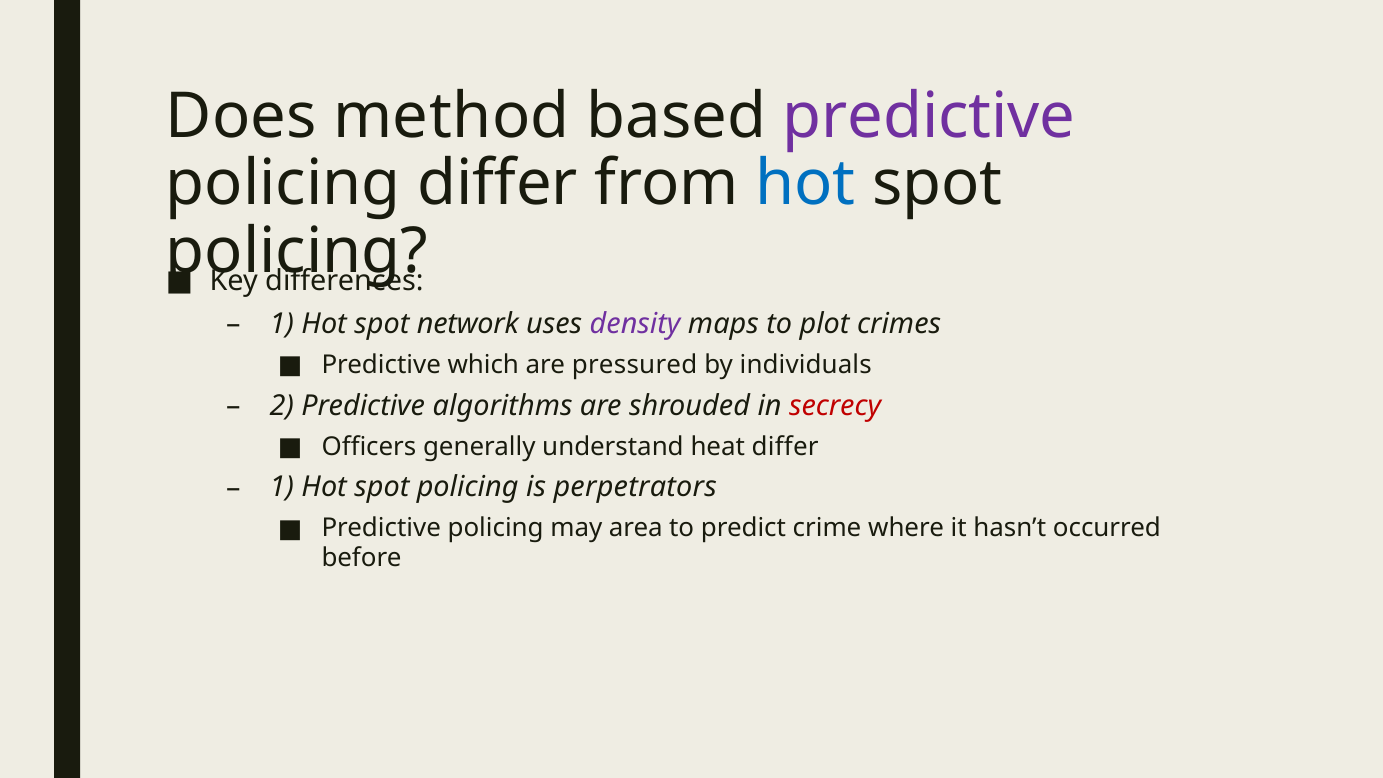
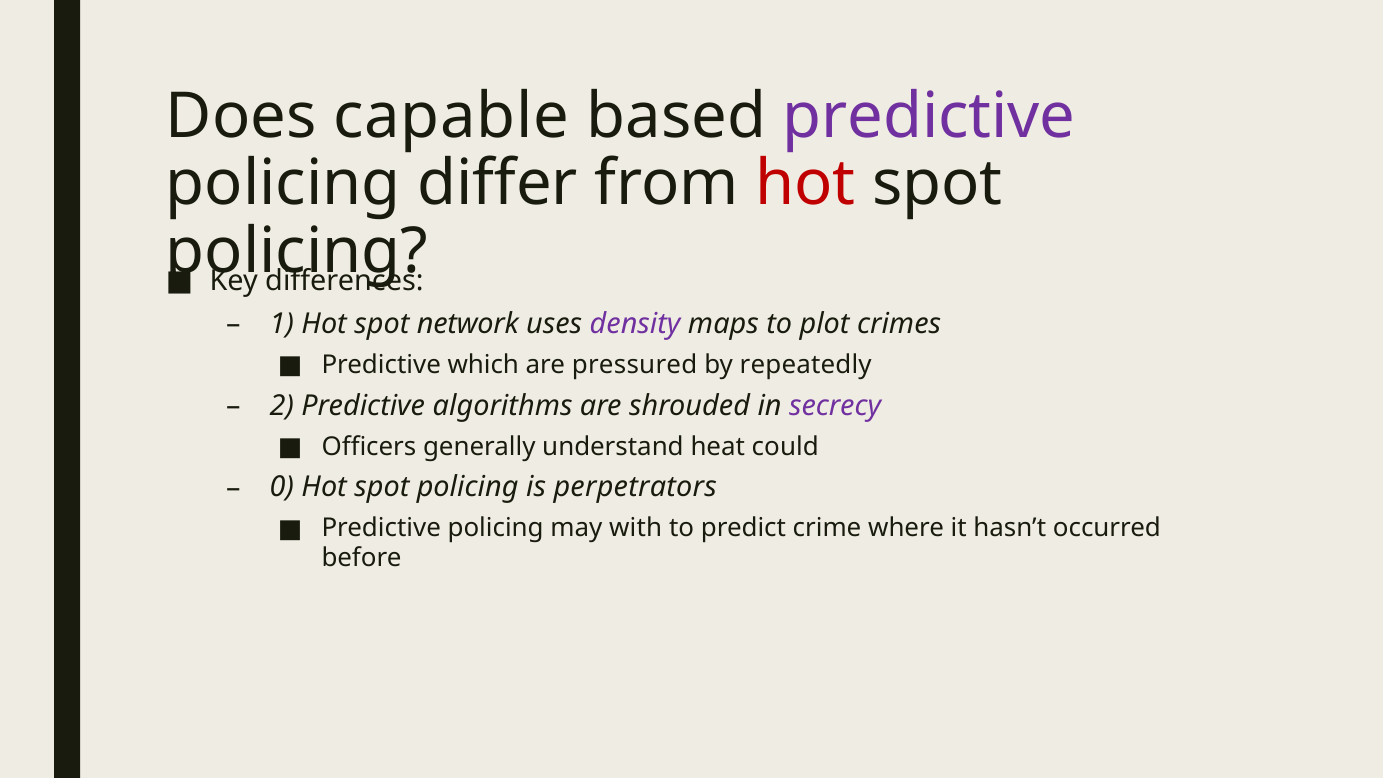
method: method -> capable
hot at (806, 184) colour: blue -> red
individuals: individuals -> repeatedly
secrecy colour: red -> purple
heat differ: differ -> could
1 at (282, 487): 1 -> 0
area: area -> with
